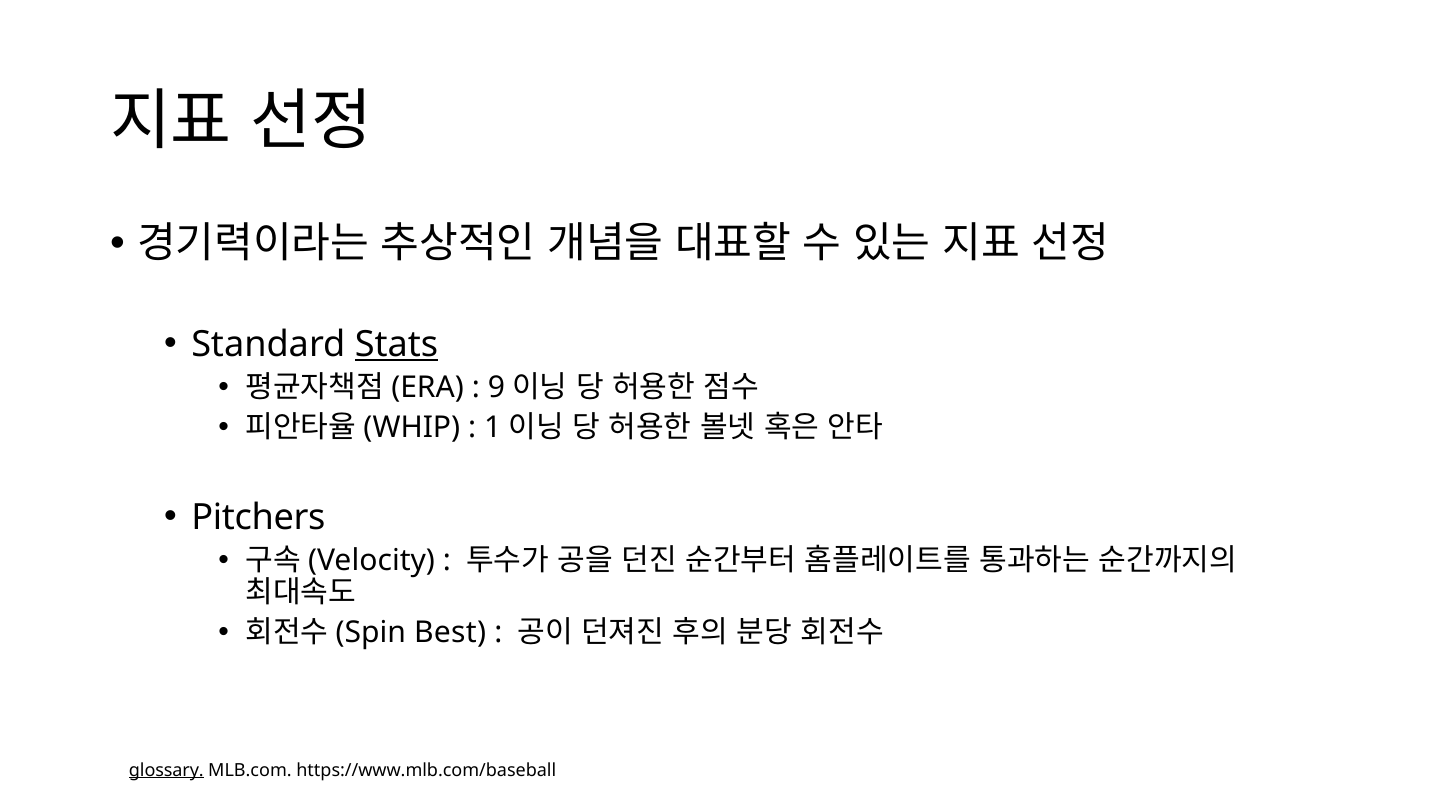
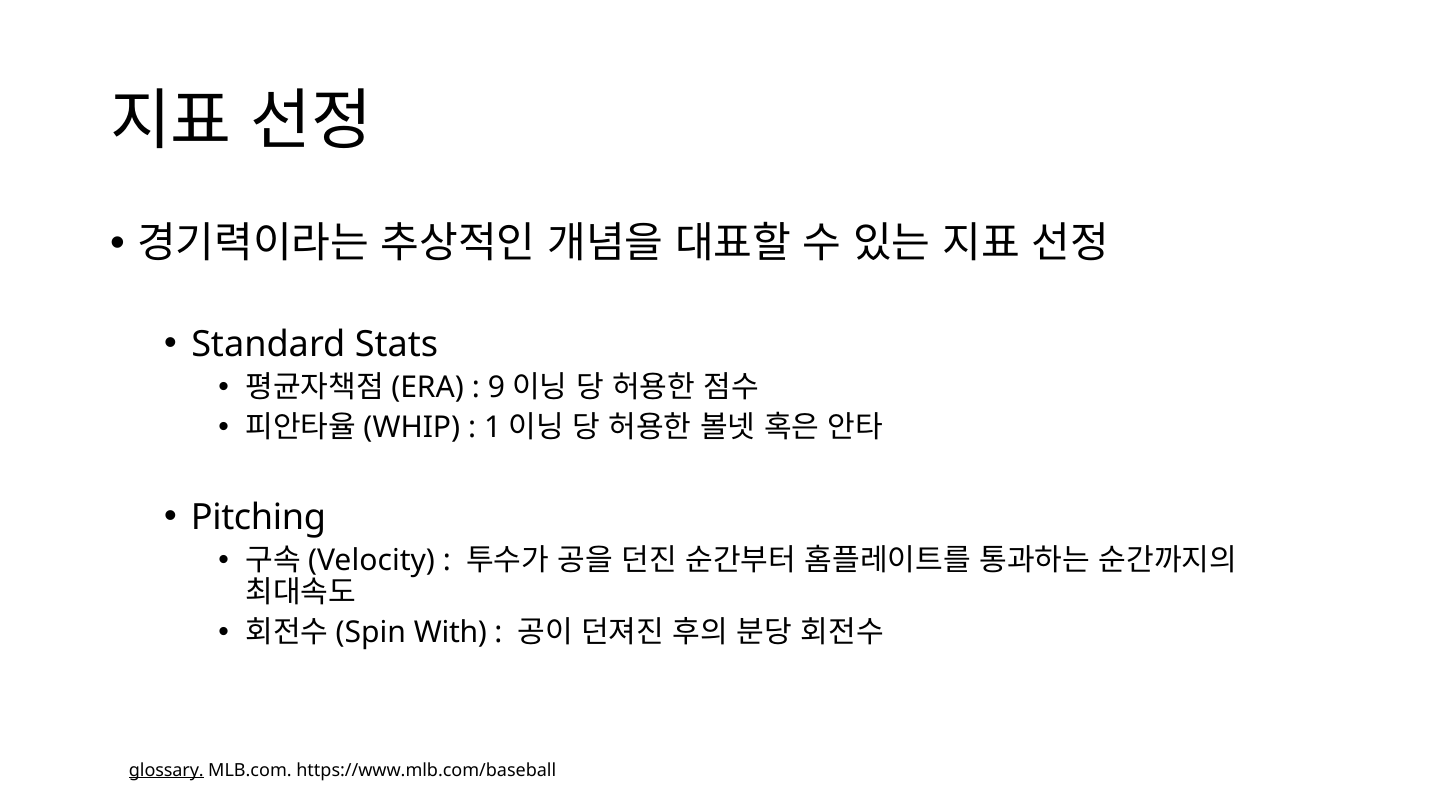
Stats underline: present -> none
Pitchers: Pitchers -> Pitching
Best: Best -> With
